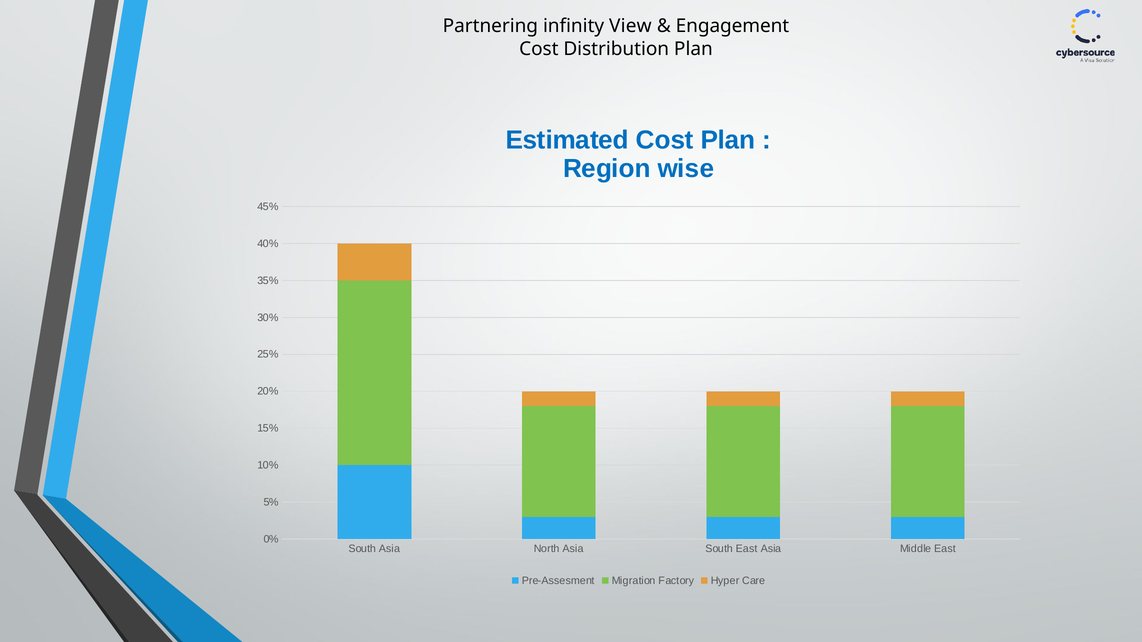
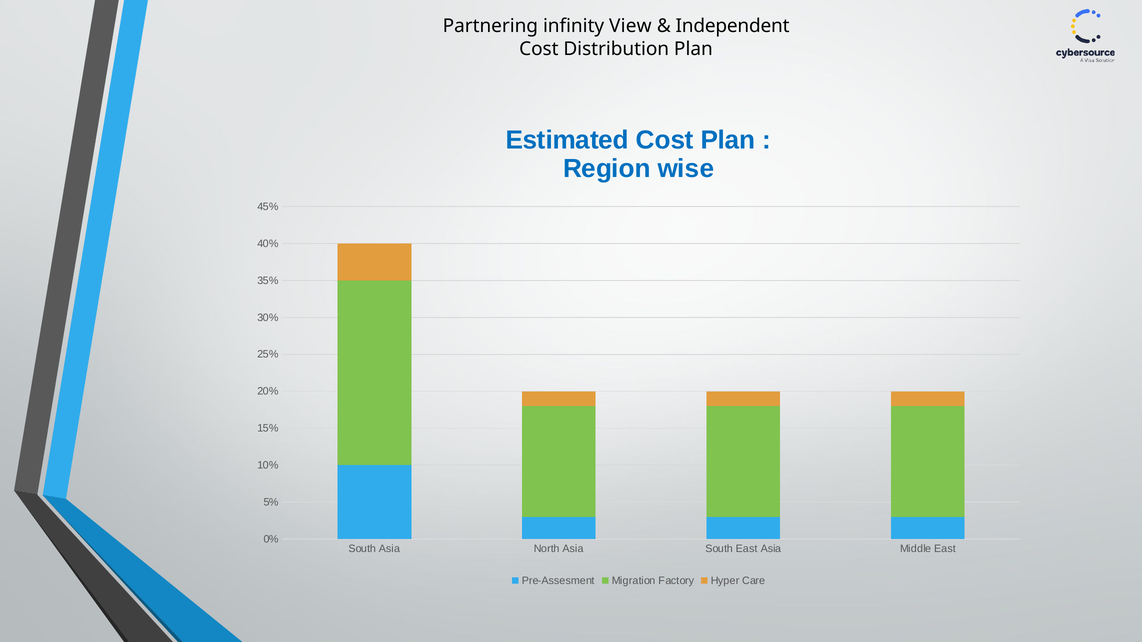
Engagement: Engagement -> Independent
